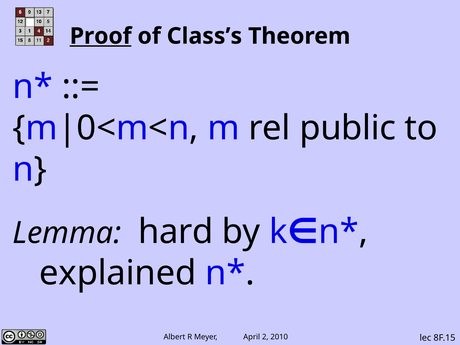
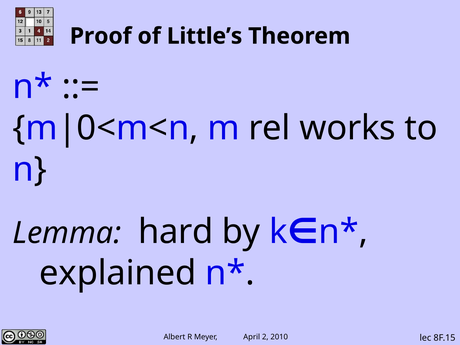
Proof underline: present -> none
Class’s: Class’s -> Little’s
public: public -> works
